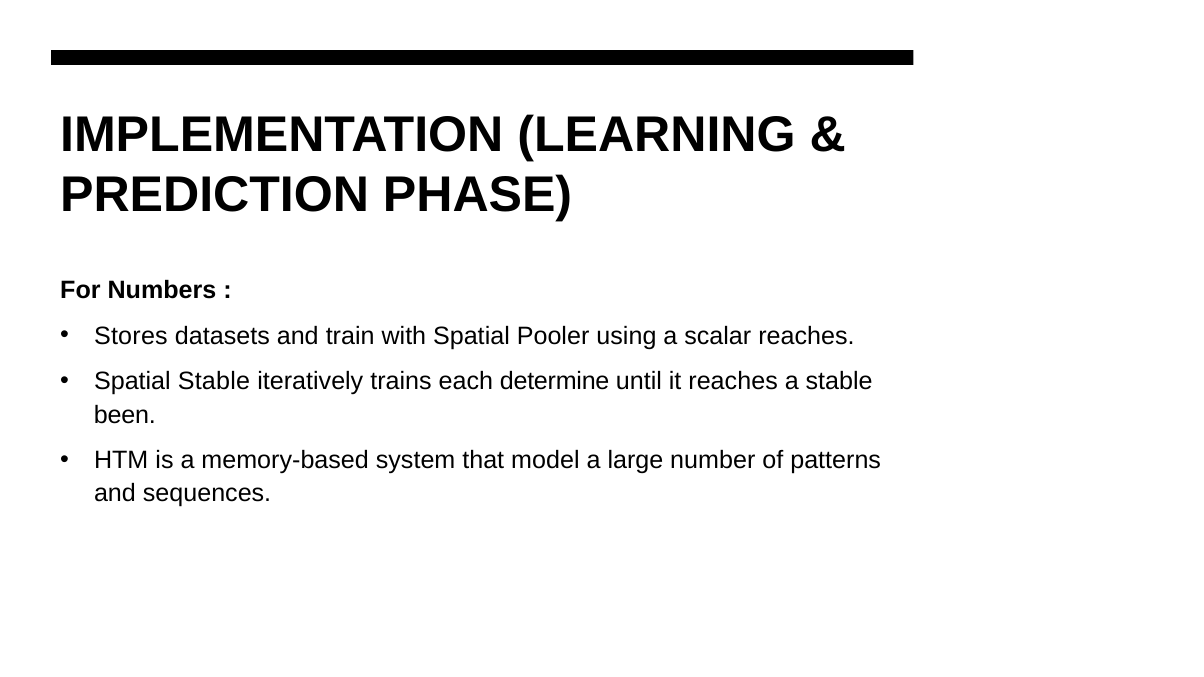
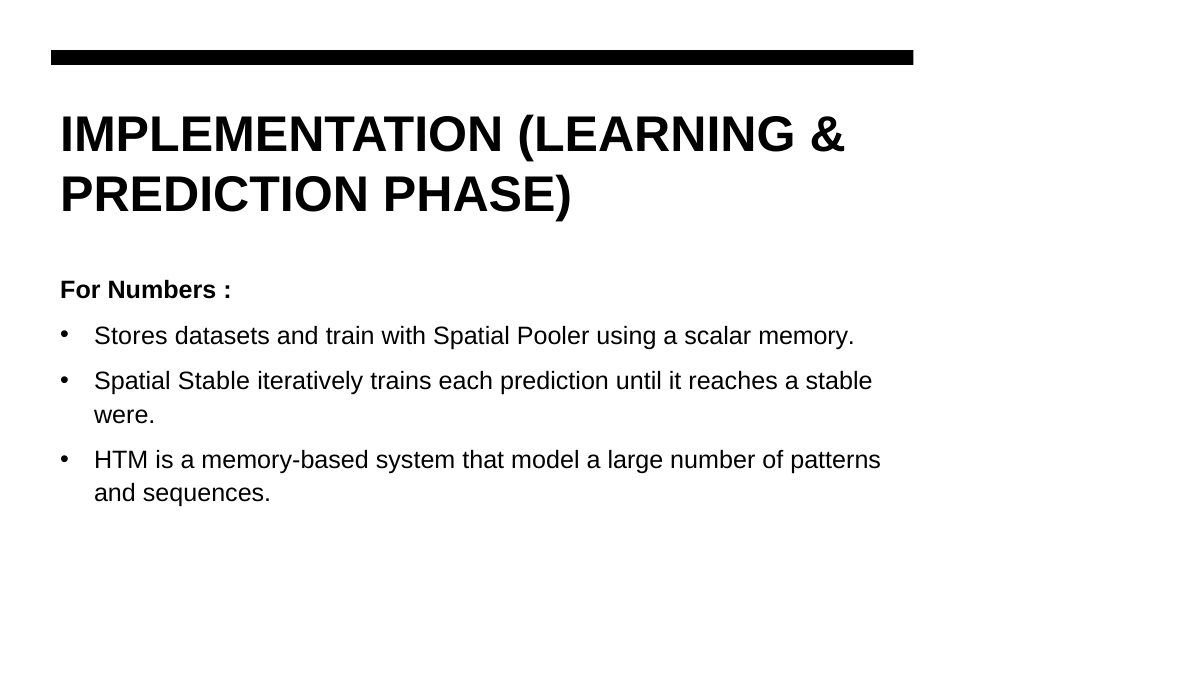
scalar reaches: reaches -> memory
each determine: determine -> prediction
been: been -> were
